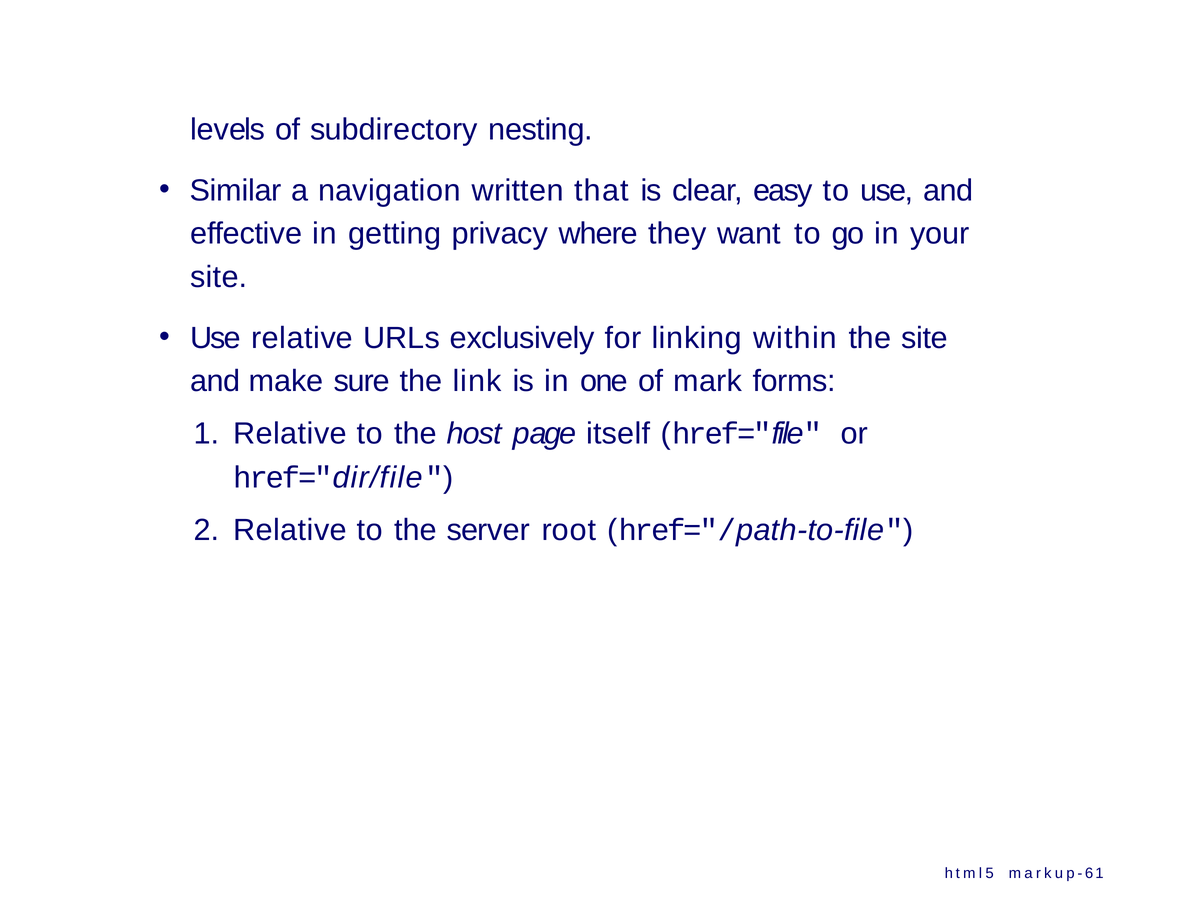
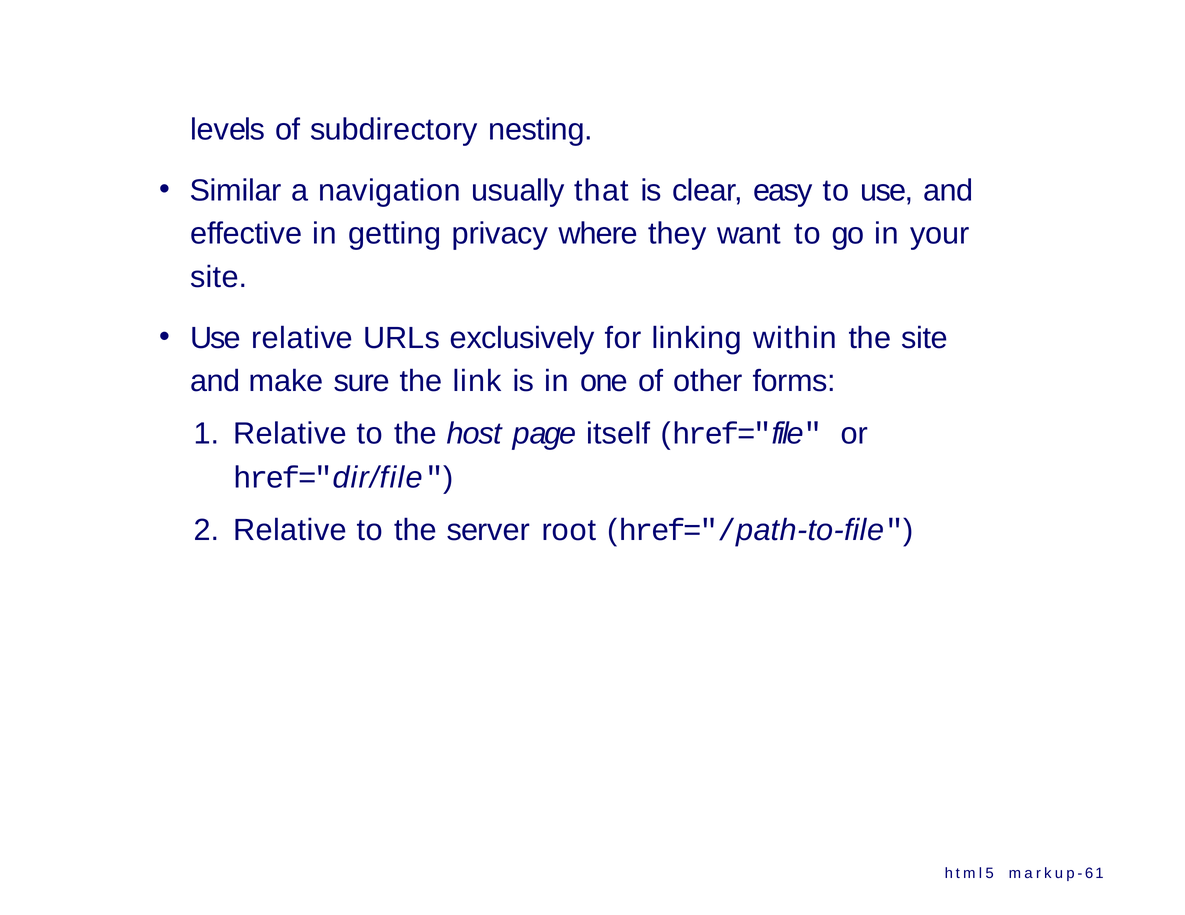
written: written -> usually
mark: mark -> other
